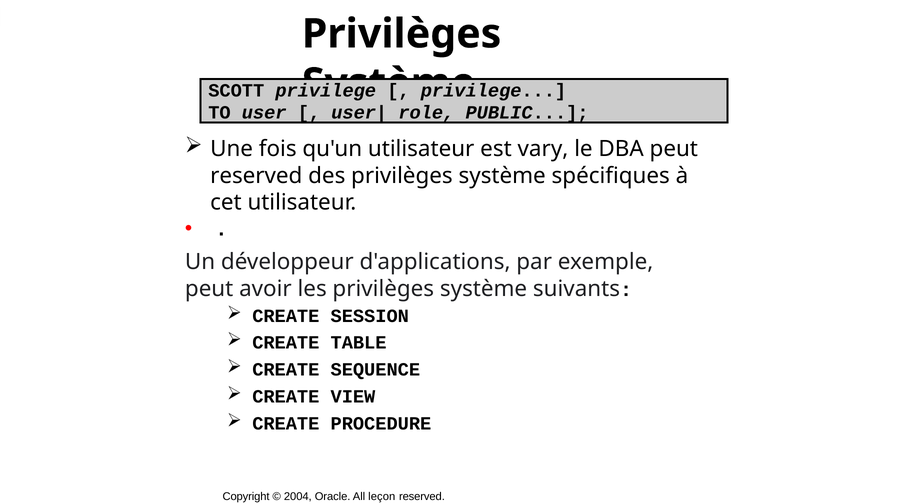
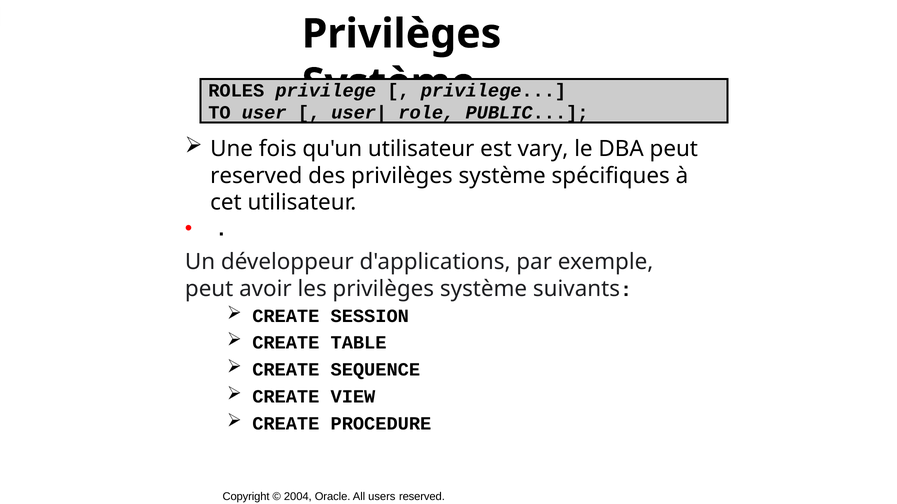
SCOTT: SCOTT -> ROLES
leçon: leçon -> users
